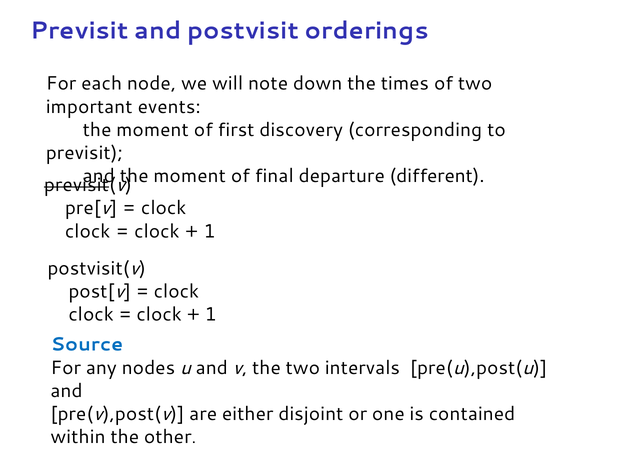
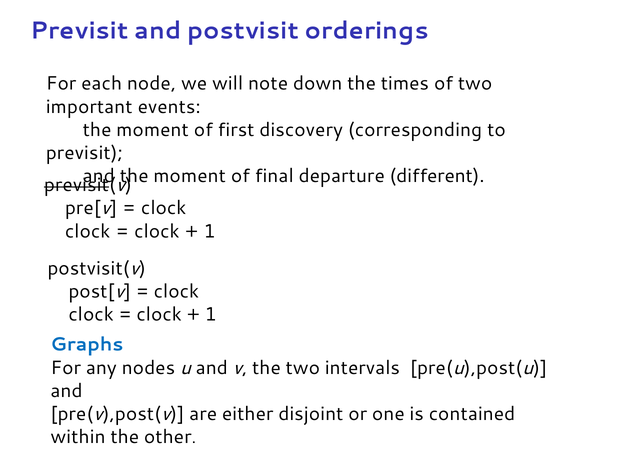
Source: Source -> Graphs
